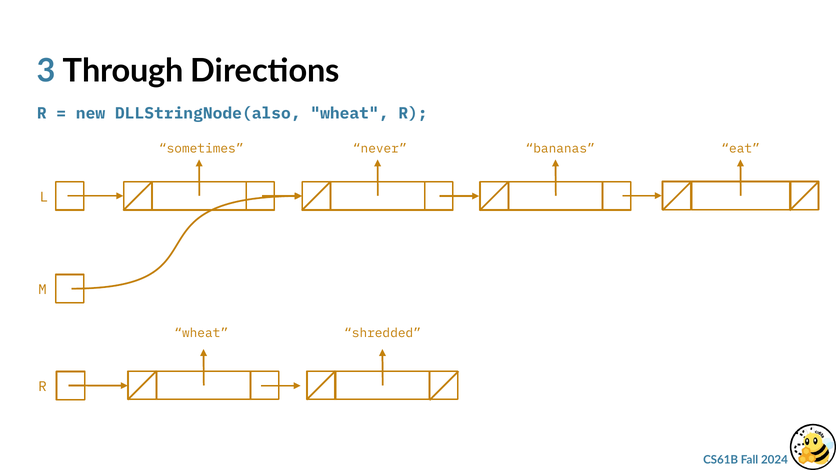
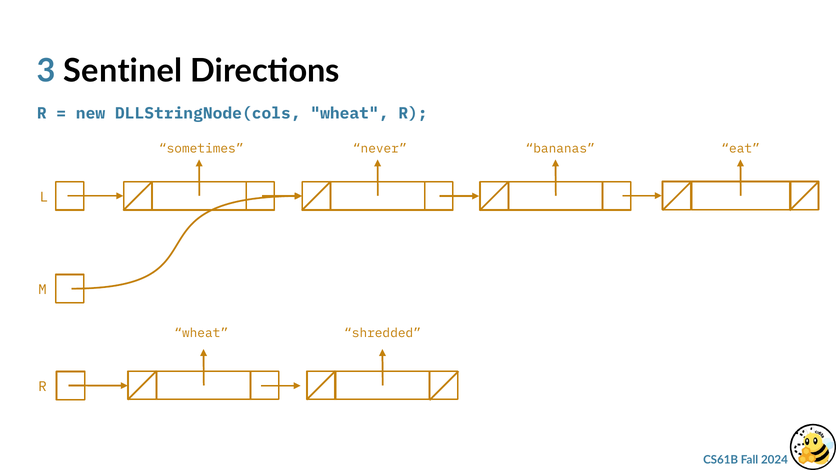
Through: Through -> Sentinel
DLLStringNode(also: DLLStringNode(also -> DLLStringNode(cols
